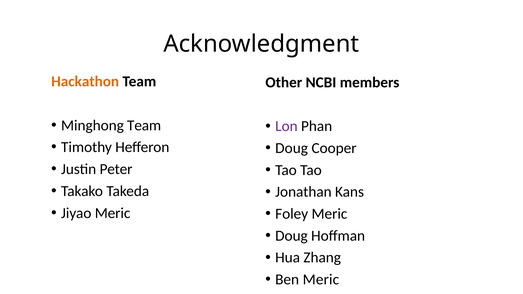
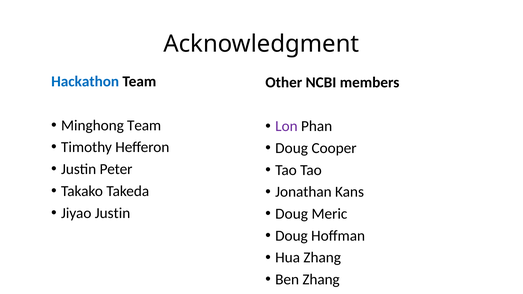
Hackathon colour: orange -> blue
Jiyao Meric: Meric -> Justin
Foley at (292, 214): Foley -> Doug
Ben Meric: Meric -> Zhang
